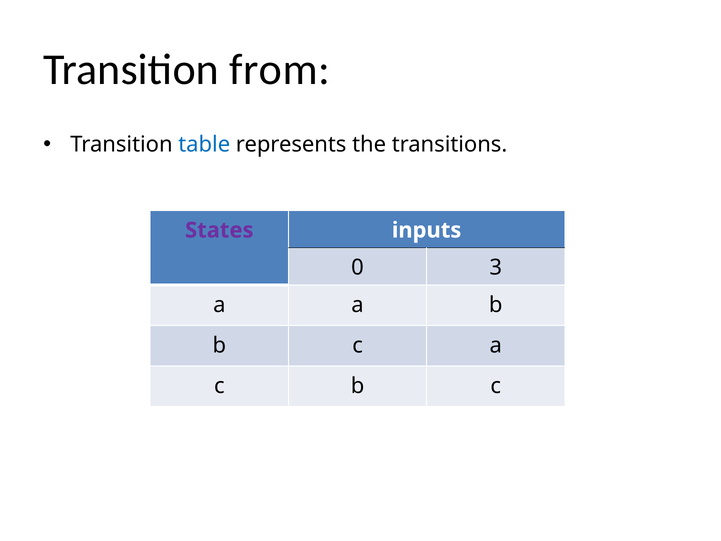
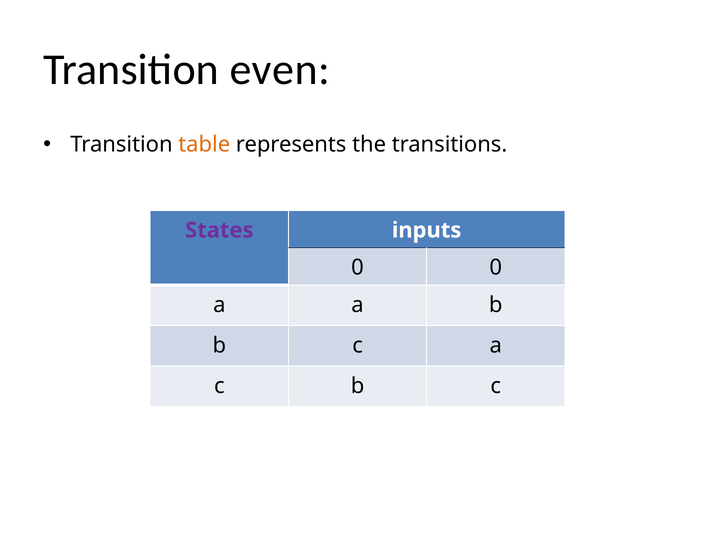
from: from -> even
table colour: blue -> orange
0 3: 3 -> 0
